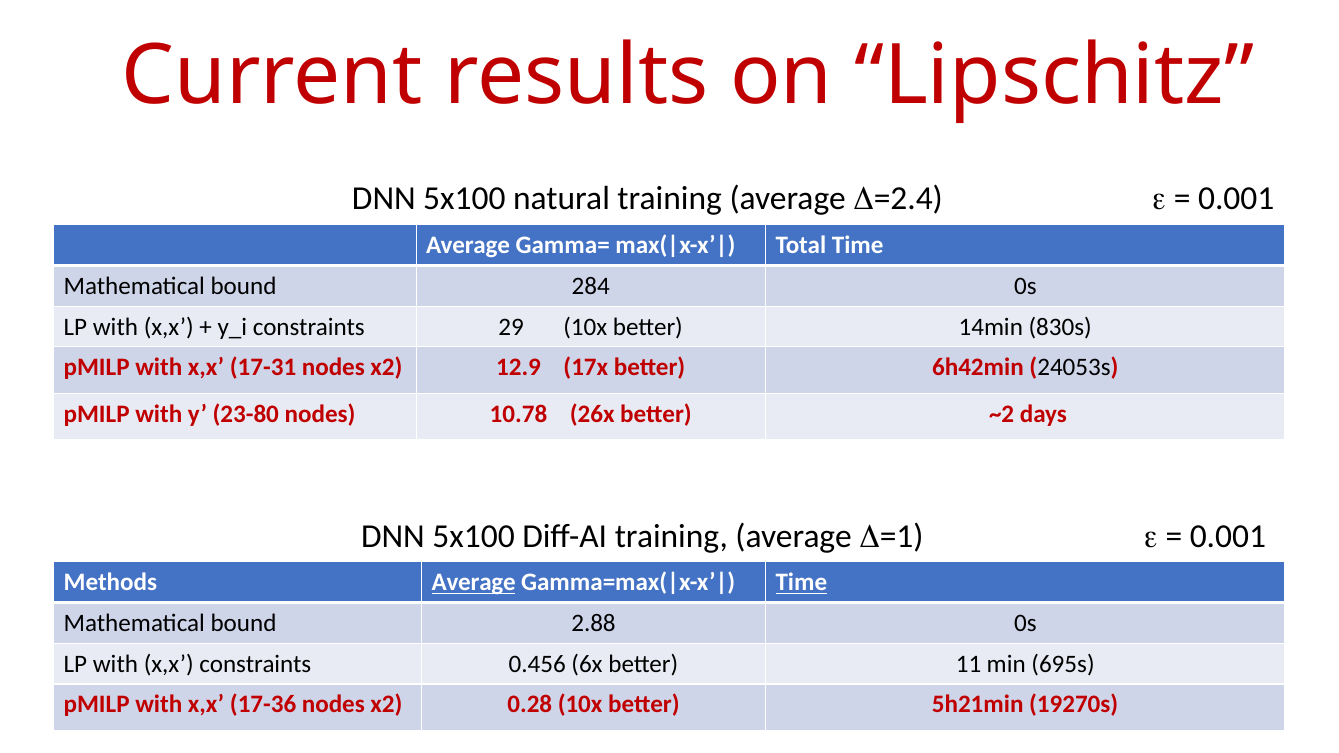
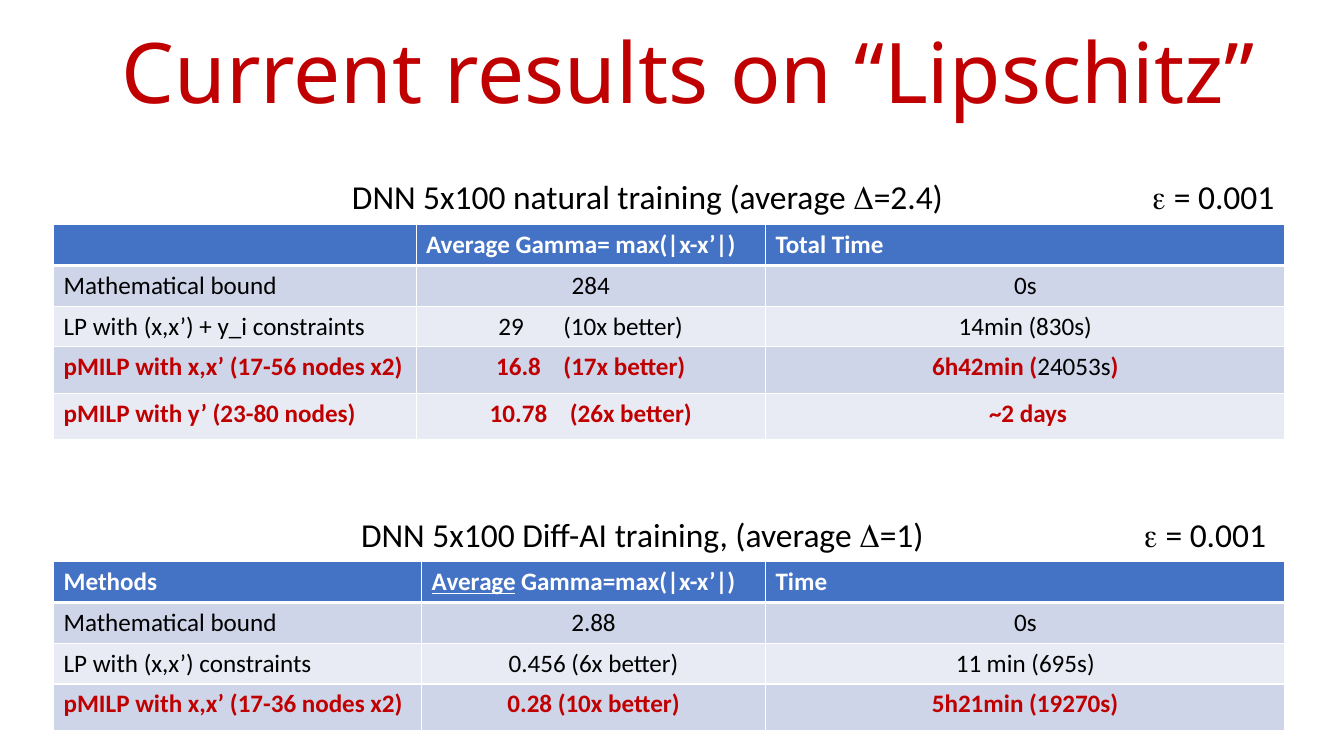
17-31: 17-31 -> 17-56
12.9: 12.9 -> 16.8
Time at (801, 583) underline: present -> none
